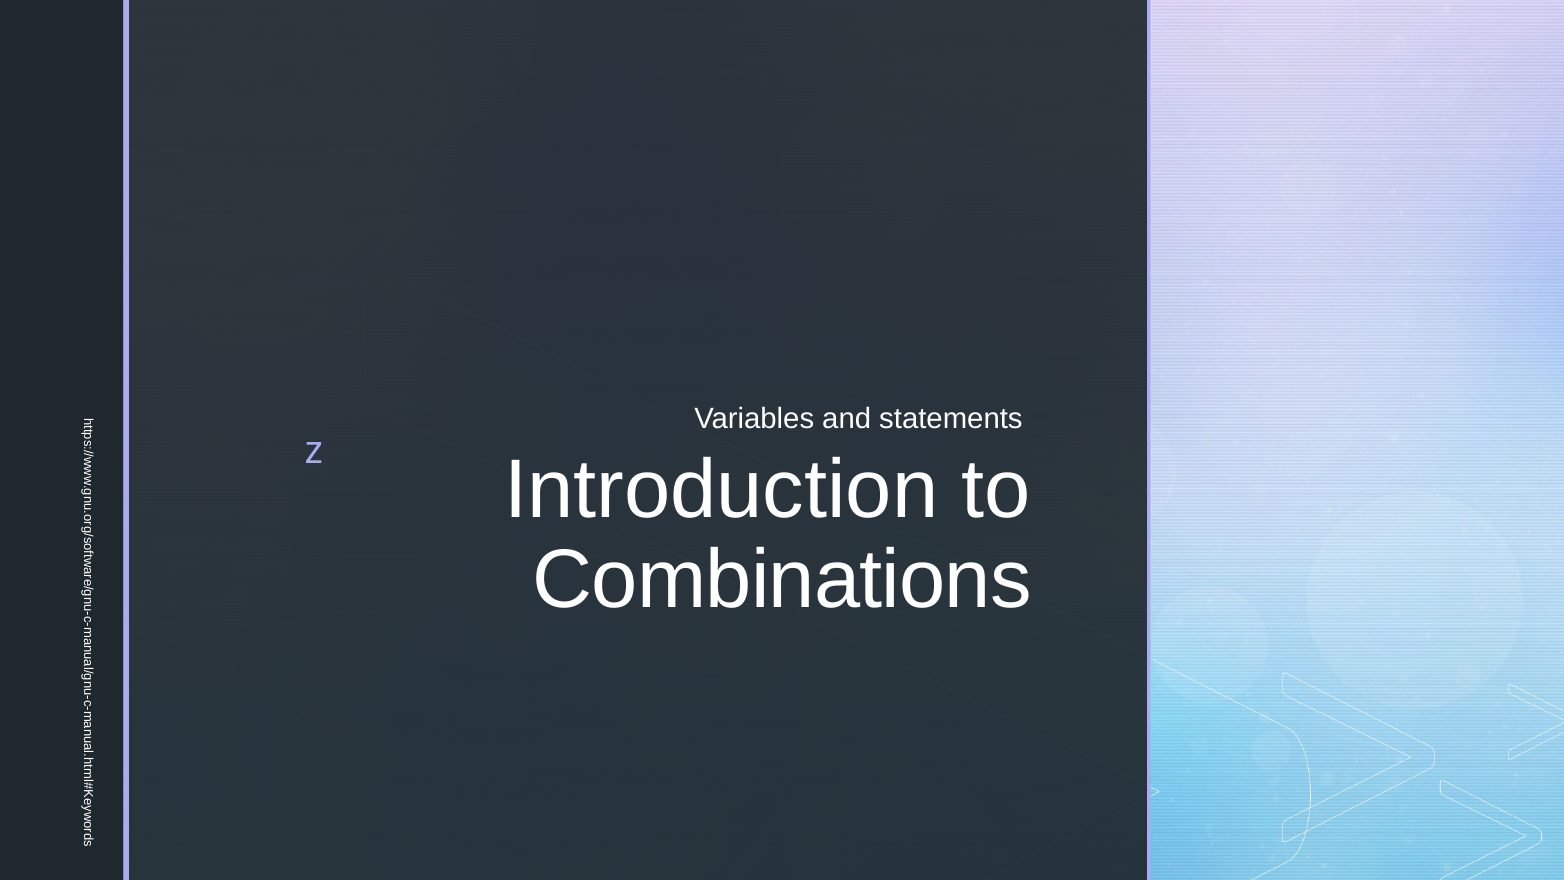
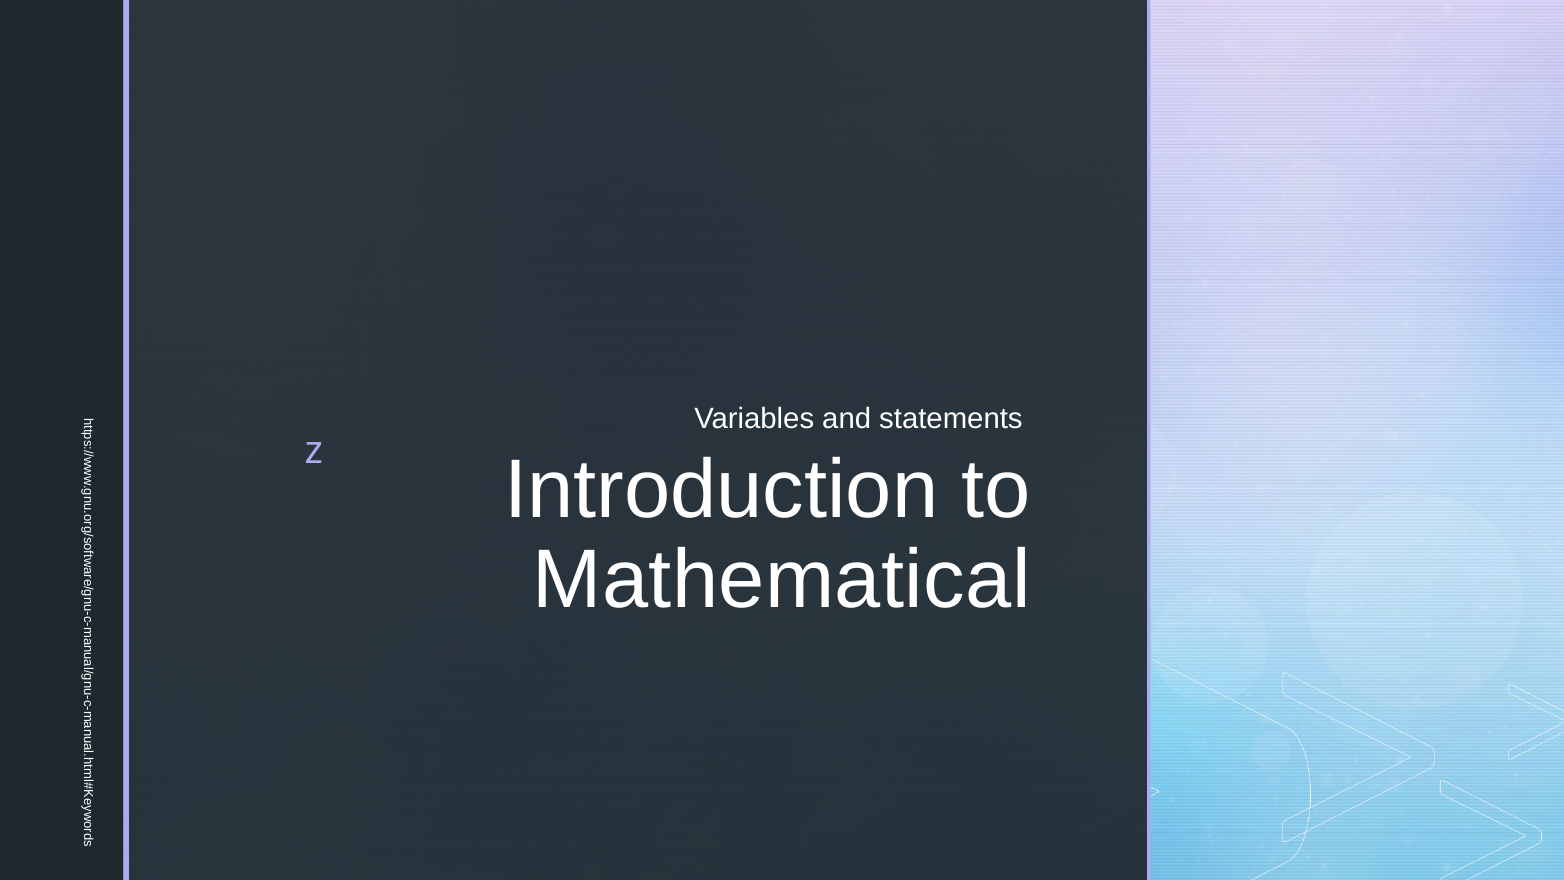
Combinations: Combinations -> Mathematical
